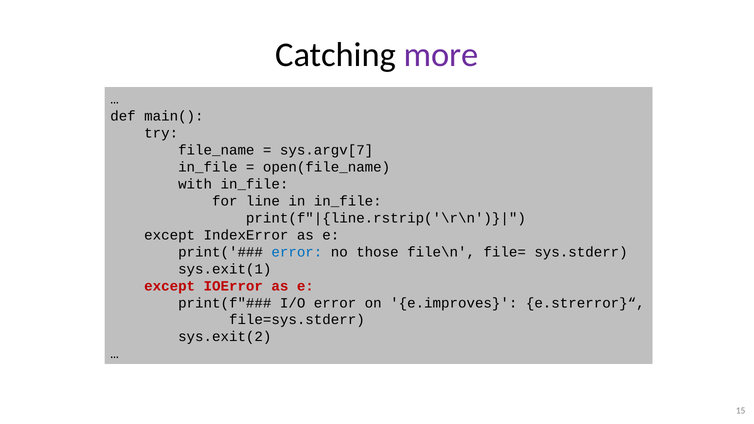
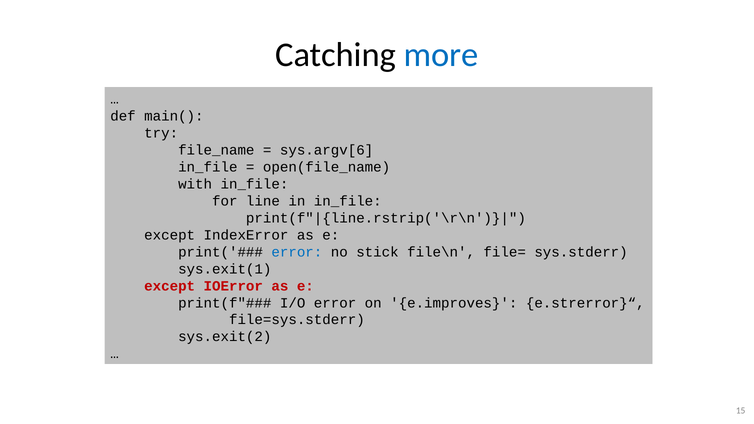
more colour: purple -> blue
sys.argv[7: sys.argv[7 -> sys.argv[6
those: those -> stick
